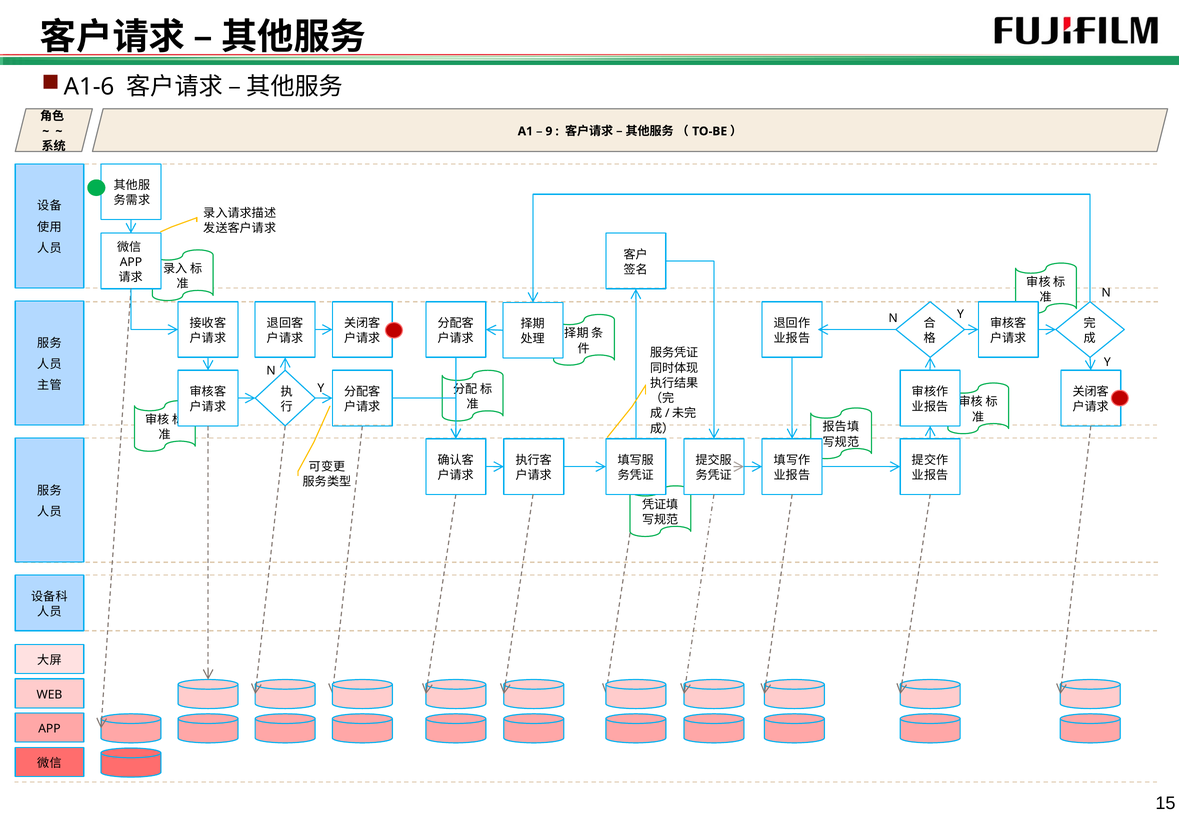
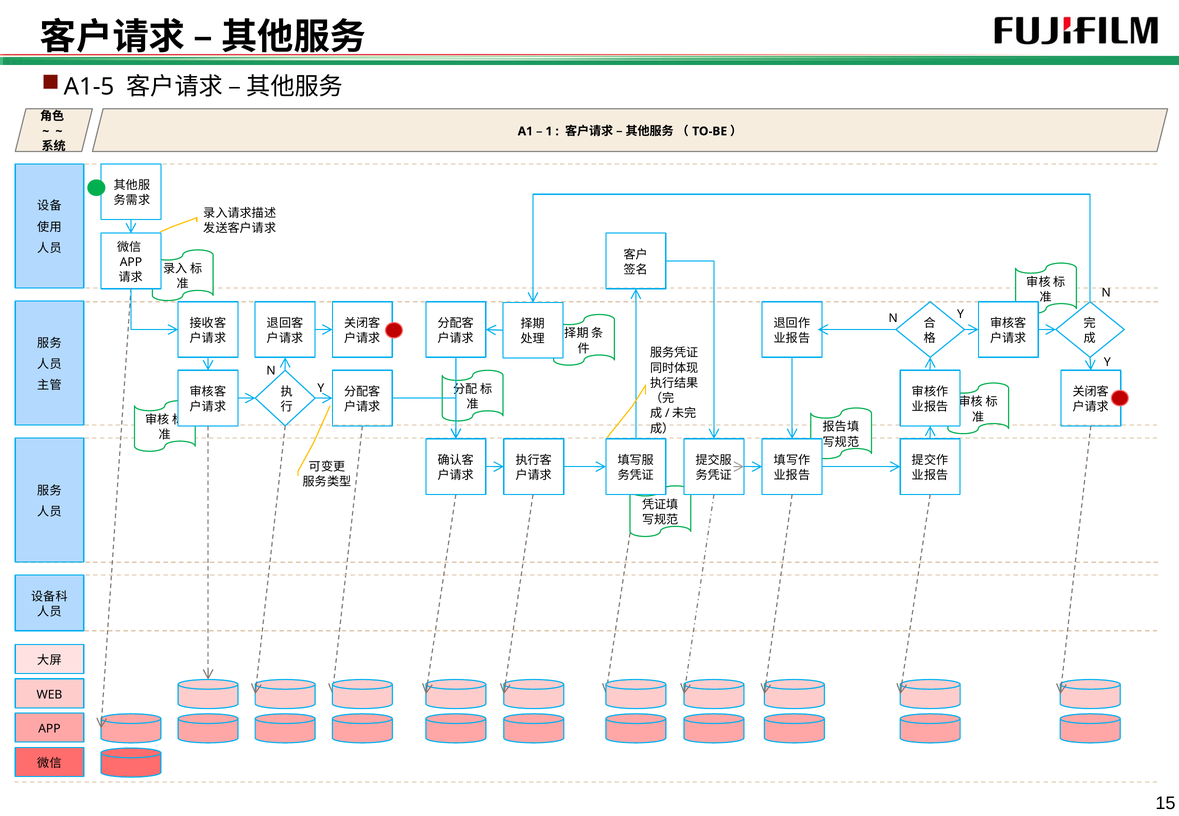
A1-6: A1-6 -> A1-5
9: 9 -> 1
